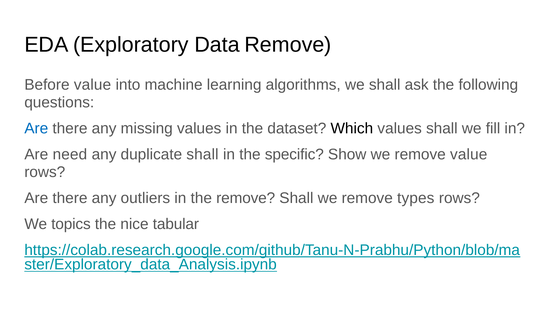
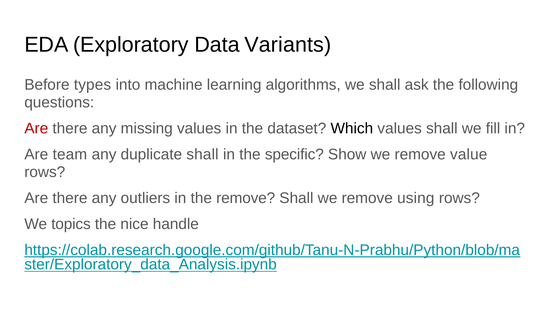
Data Remove: Remove -> Variants
Before value: value -> types
Are at (36, 128) colour: blue -> red
need: need -> team
types: types -> using
tabular: tabular -> handle
